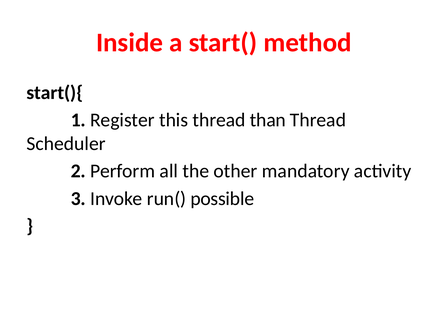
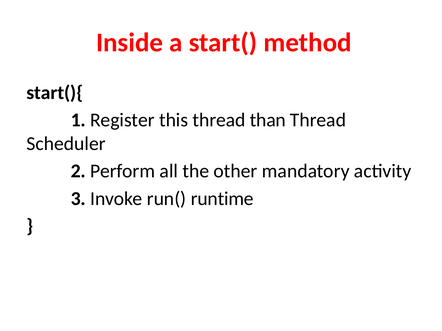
possible: possible -> runtime
